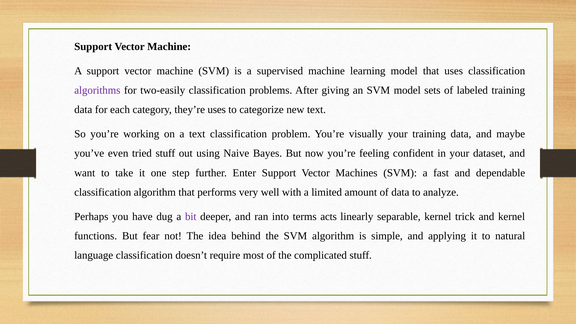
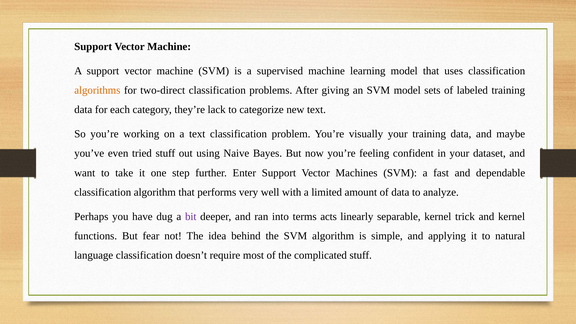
algorithms colour: purple -> orange
two-easily: two-easily -> two-direct
they’re uses: uses -> lack
